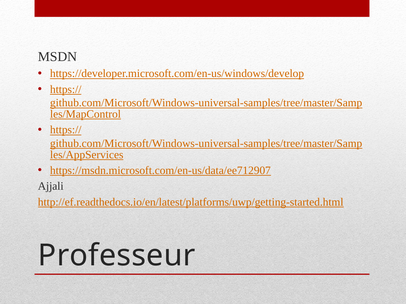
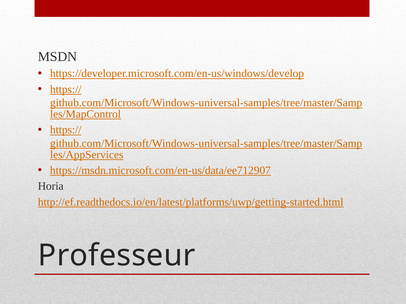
Ajjali: Ajjali -> Horia
